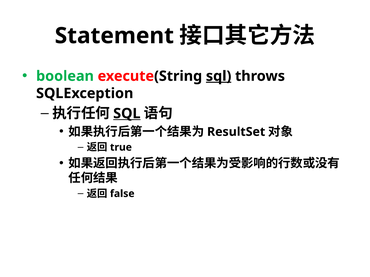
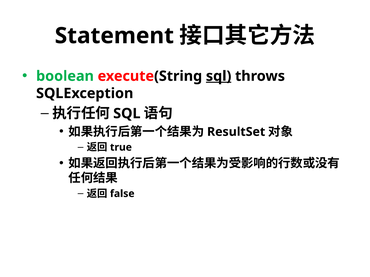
SQL at (127, 114) underline: present -> none
